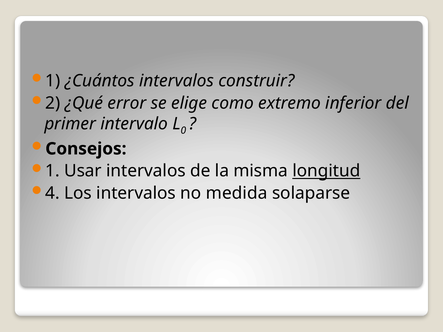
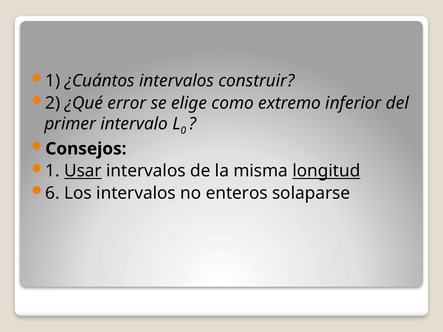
Usar underline: none -> present
4: 4 -> 6
medida: medida -> enteros
